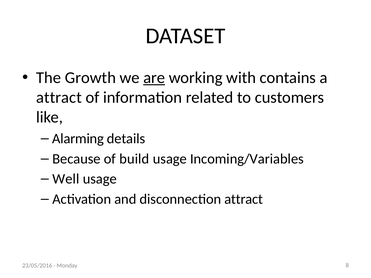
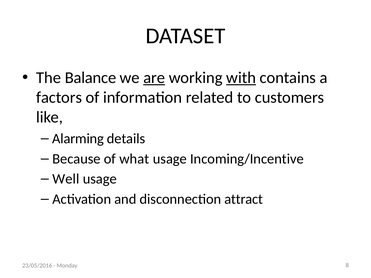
Growth: Growth -> Balance
with underline: none -> present
attract at (59, 98): attract -> factors
build: build -> what
Incoming/Variables: Incoming/Variables -> Incoming/Incentive
